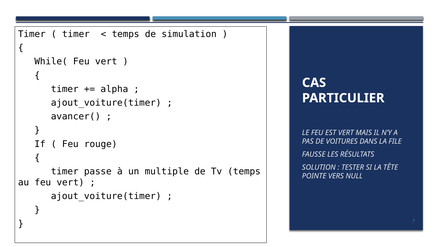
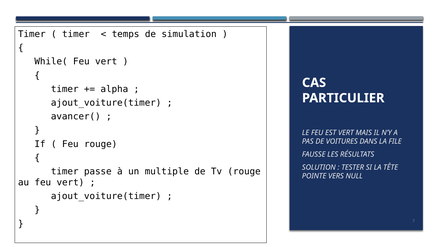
Tv temps: temps -> rouge
